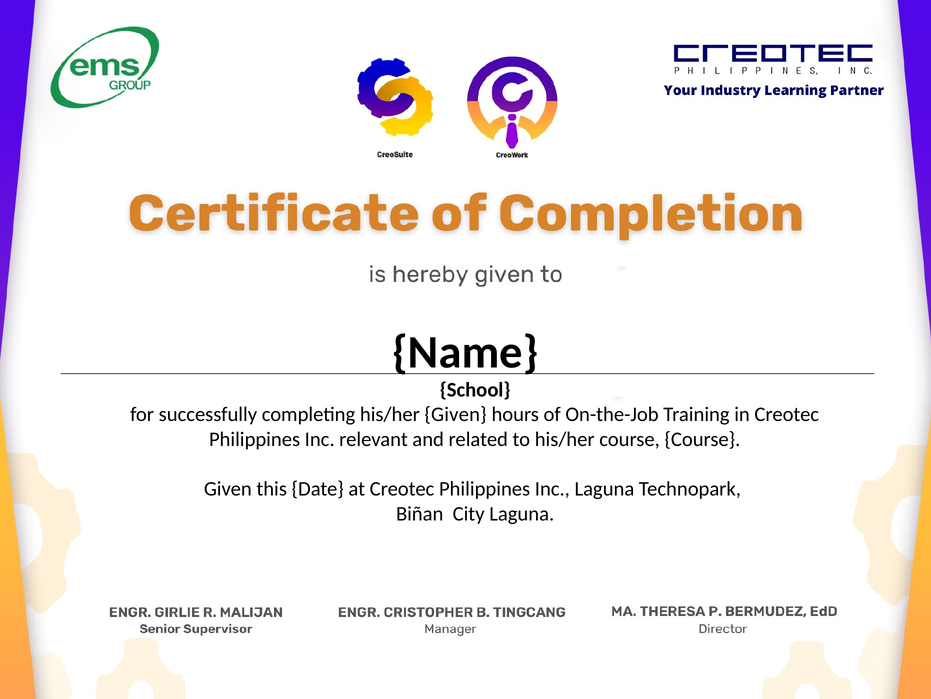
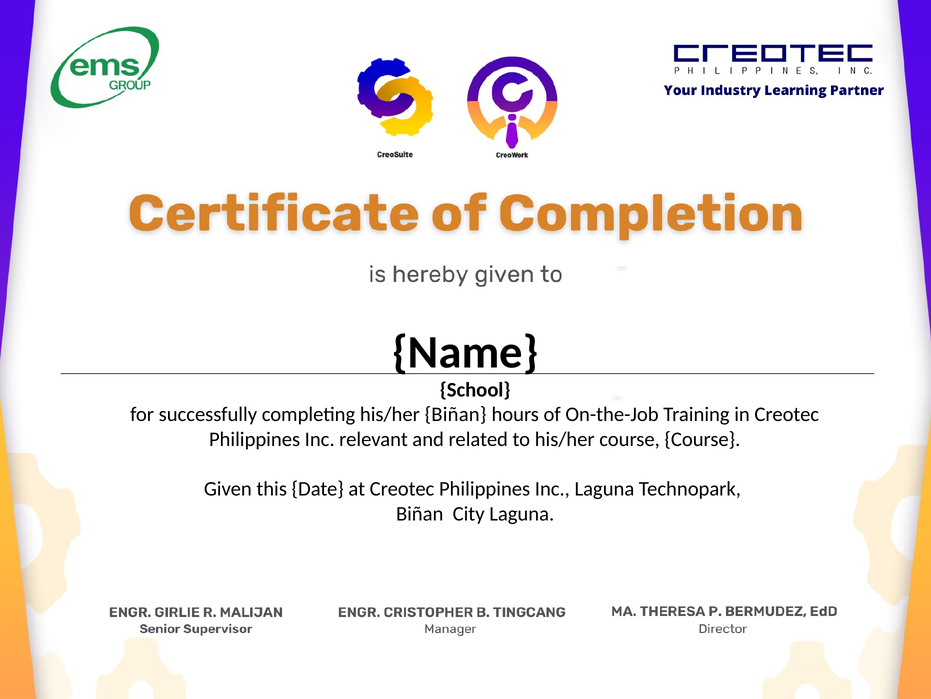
his/her Given: Given -> Biñan
